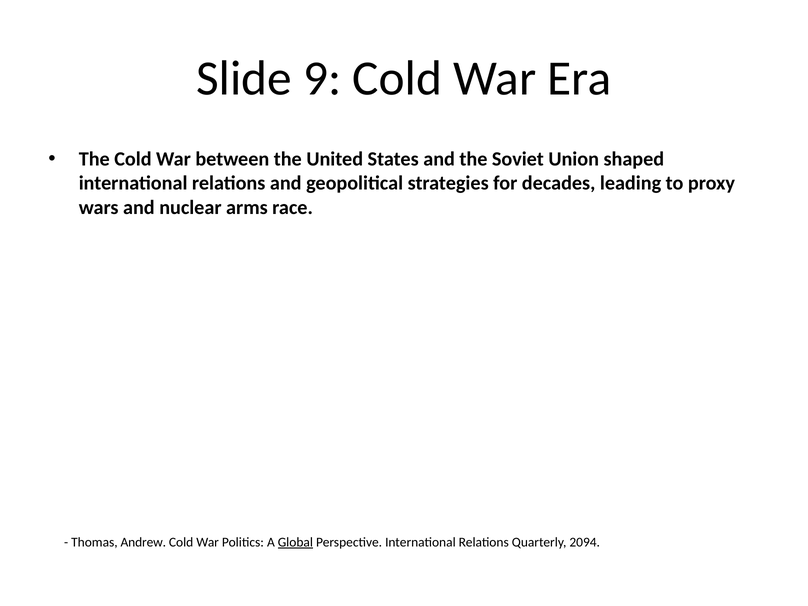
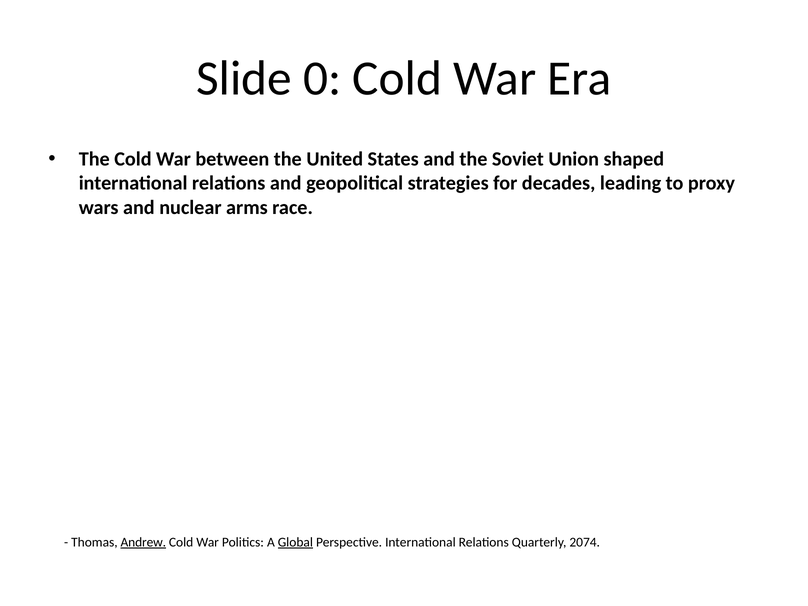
9: 9 -> 0
Andrew underline: none -> present
2094: 2094 -> 2074
